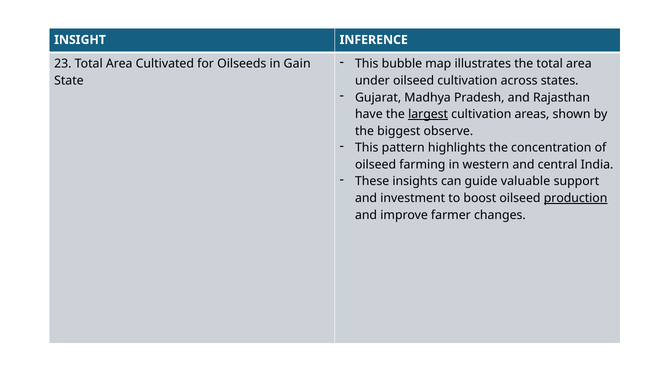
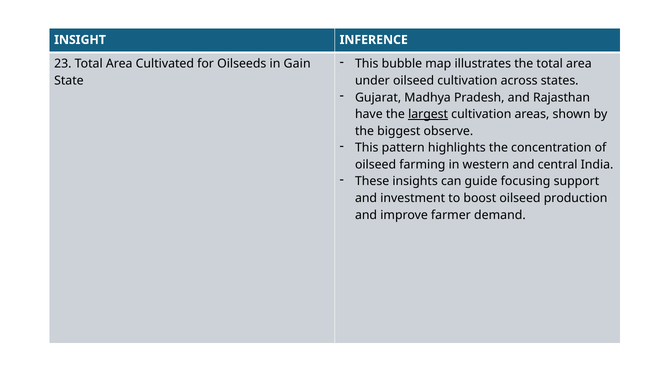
valuable: valuable -> focusing
production underline: present -> none
changes: changes -> demand
